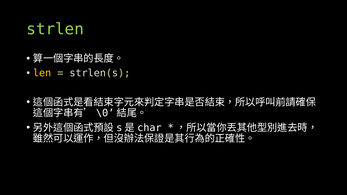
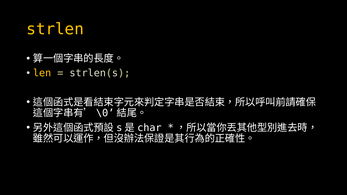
strlen colour: light green -> yellow
